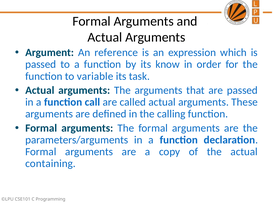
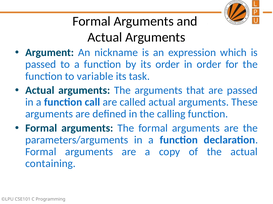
reference: reference -> nickname
its know: know -> order
